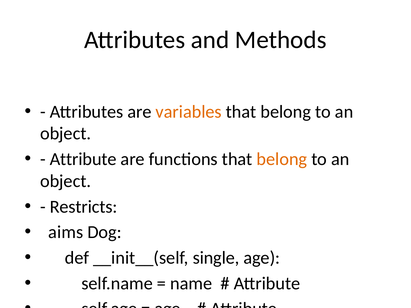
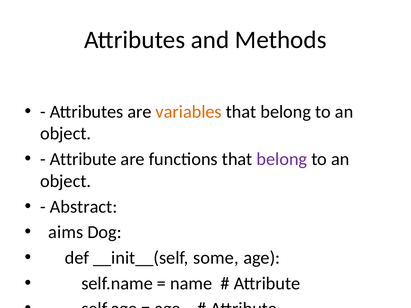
belong at (282, 159) colour: orange -> purple
Restricts: Restricts -> Abstract
single: single -> some
